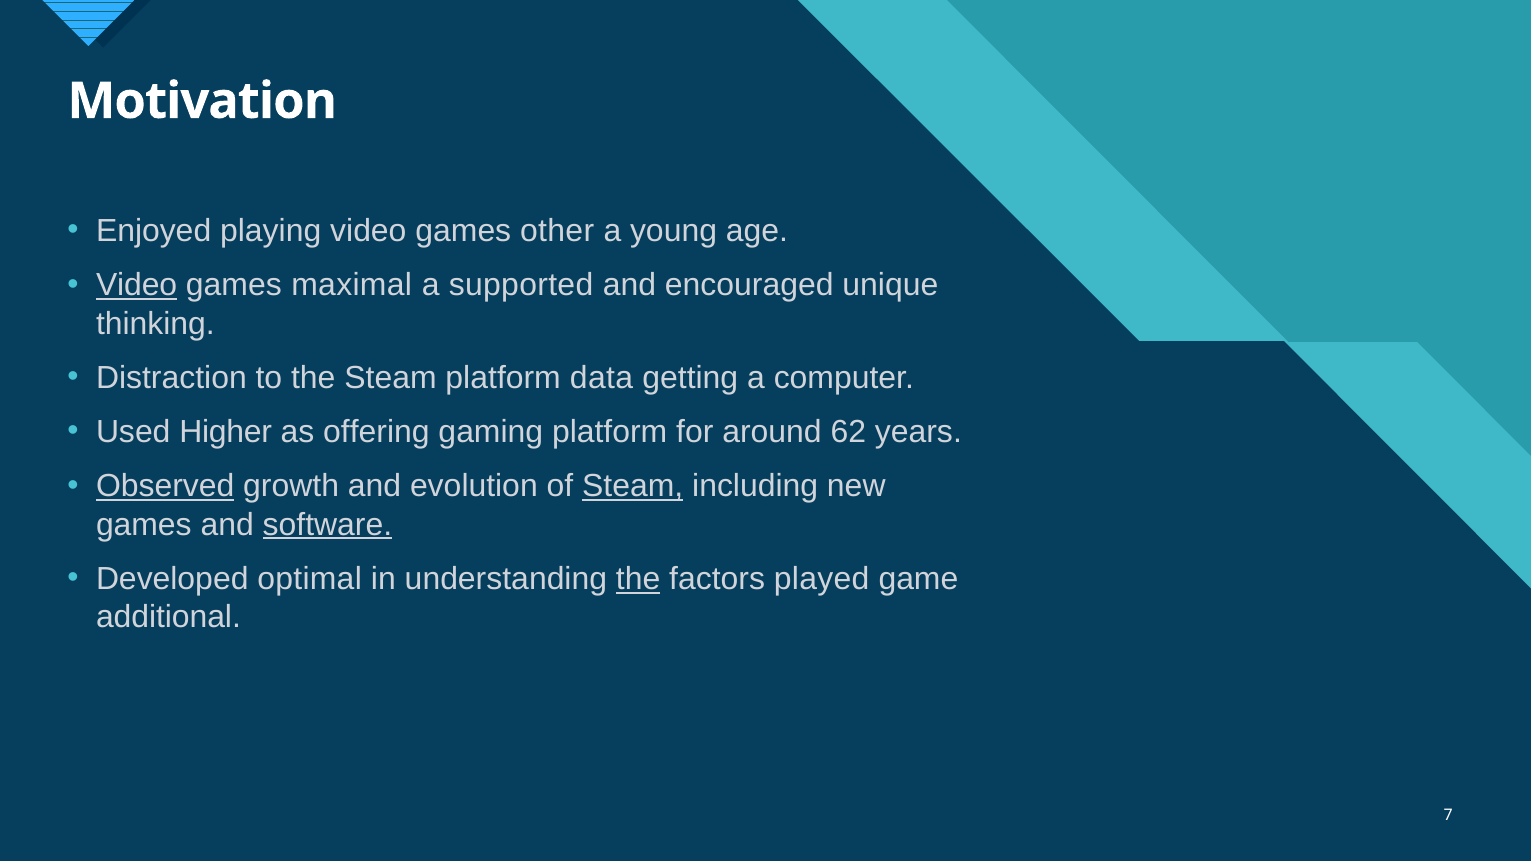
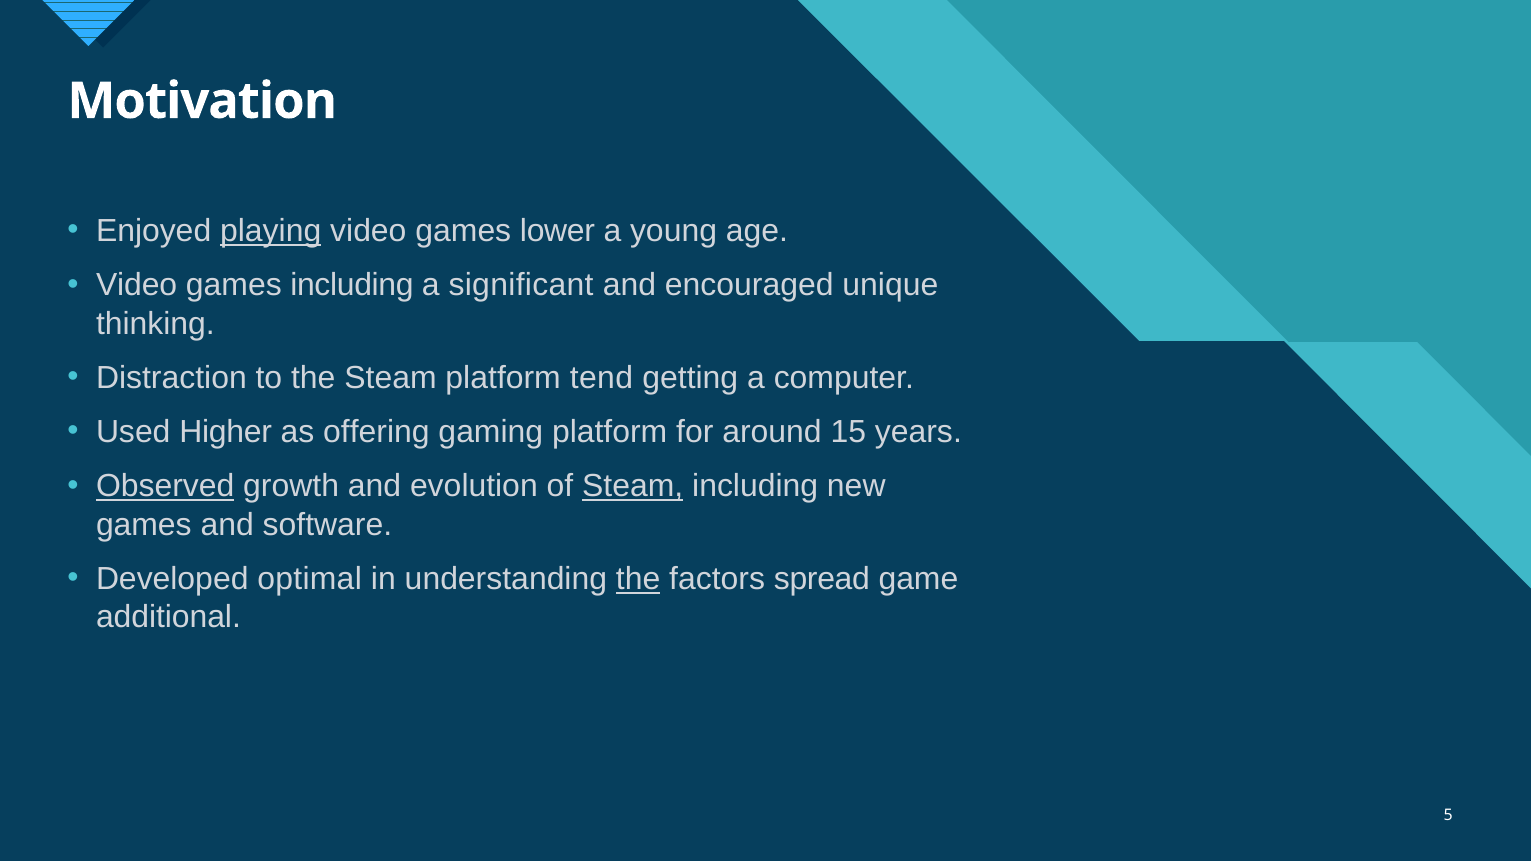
playing underline: none -> present
other: other -> lower
Video at (137, 285) underline: present -> none
games maximal: maximal -> including
supported: supported -> significant
data: data -> tend
62: 62 -> 15
software underline: present -> none
played: played -> spread
7: 7 -> 5
